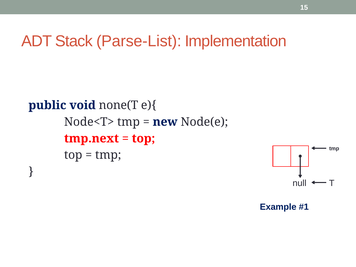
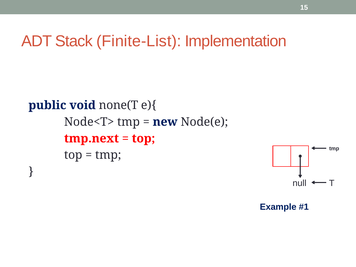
Parse-List: Parse-List -> Finite-List
